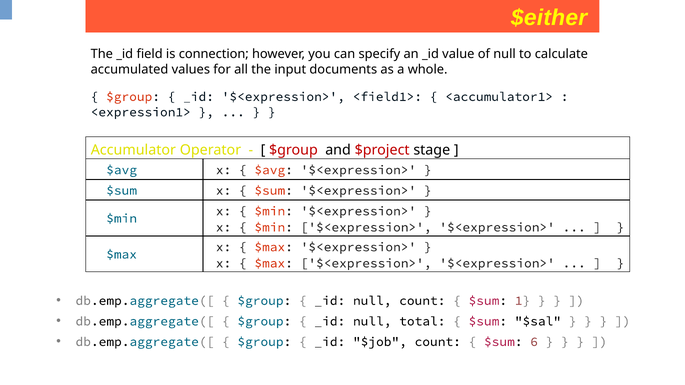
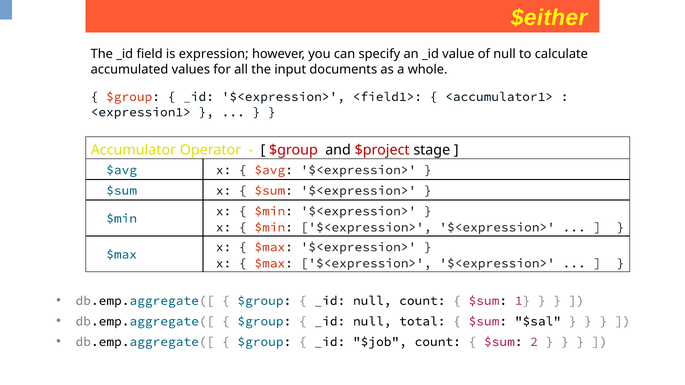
connection: connection -> expression
6: 6 -> 2
